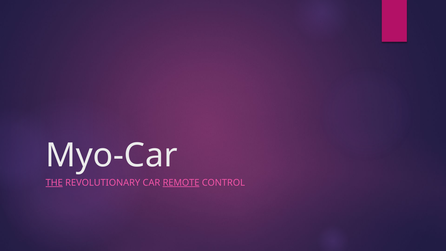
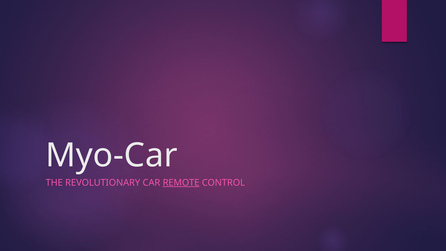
THE underline: present -> none
